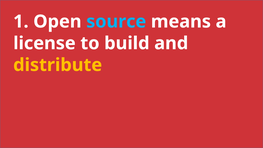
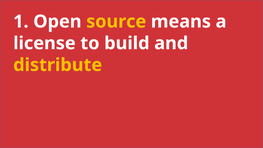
source colour: light blue -> yellow
